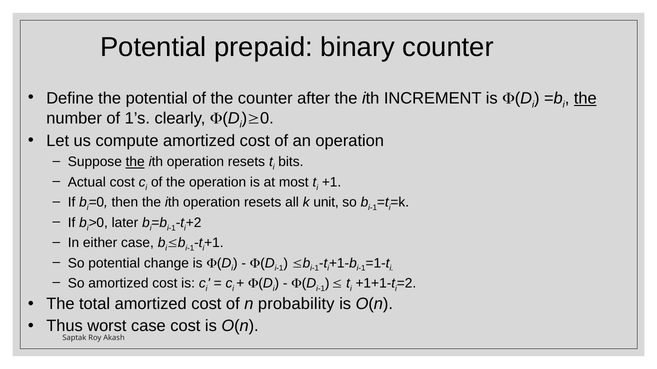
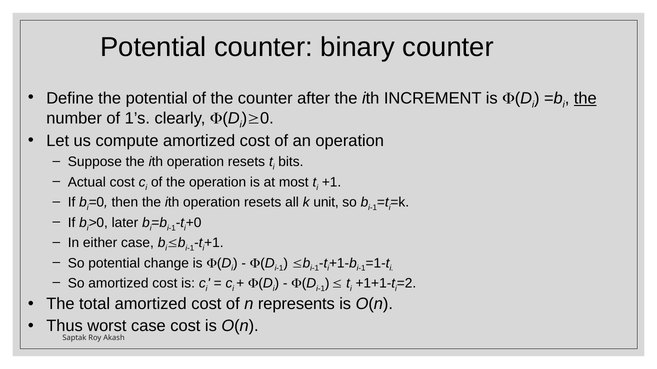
Potential prepaid: prepaid -> counter
the at (135, 162) underline: present -> none
+2: +2 -> +0
probability: probability -> represents
